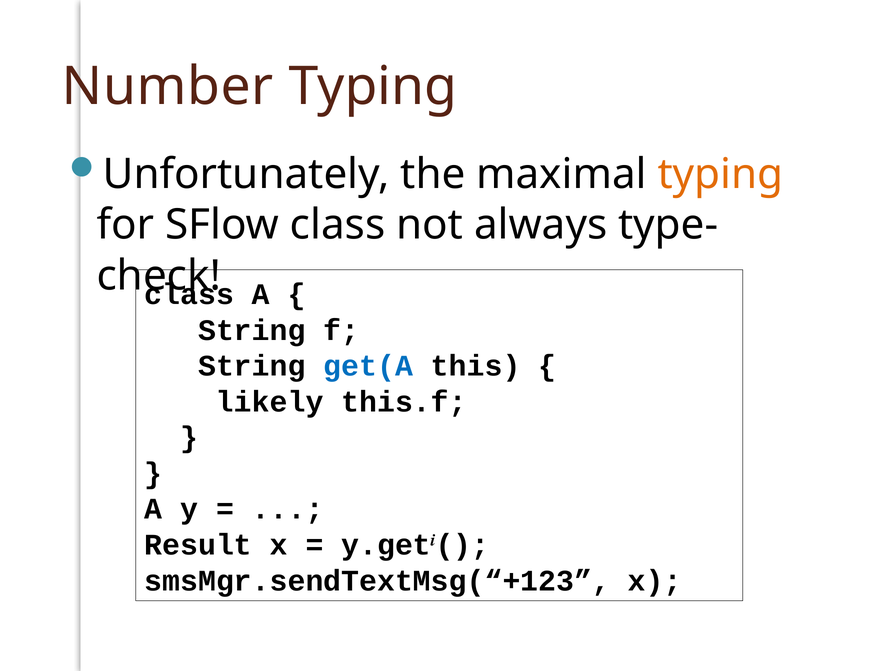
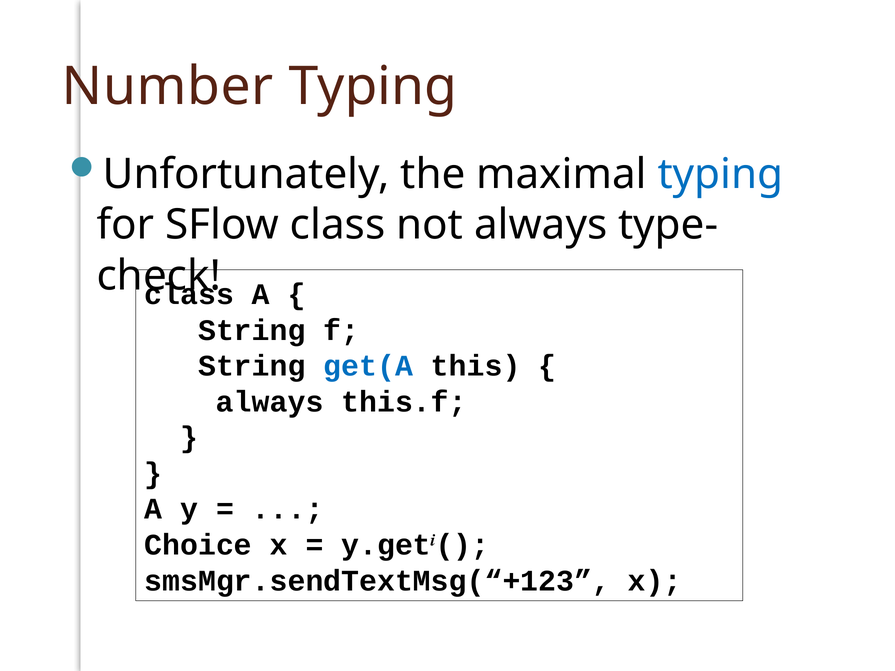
typing at (720, 174) colour: orange -> blue
likely at (270, 402): likely -> always
Result: Result -> Choice
